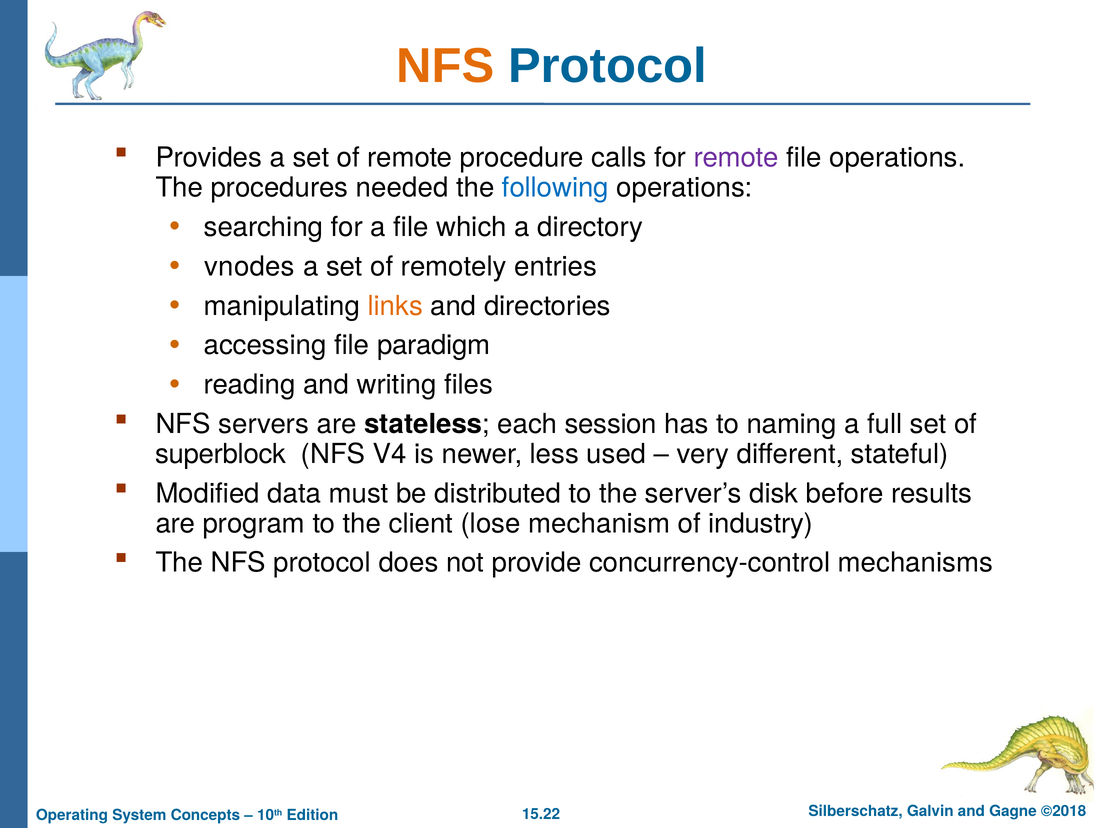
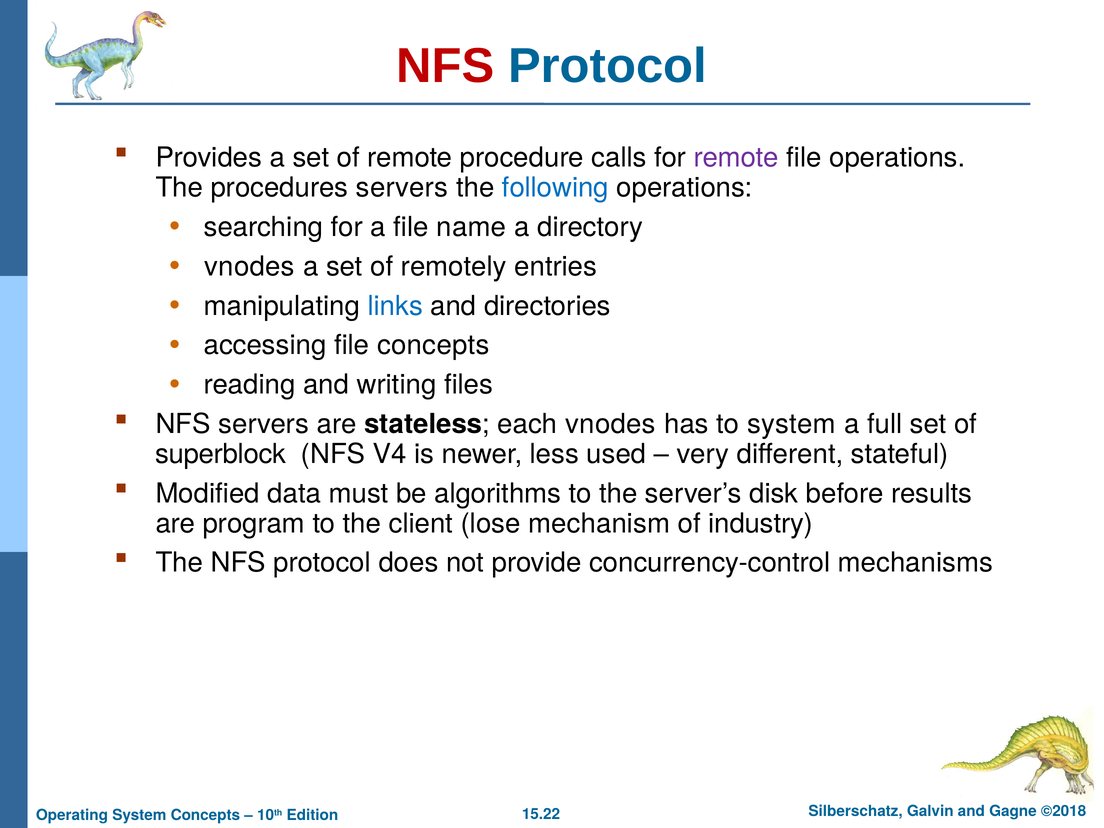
NFS at (445, 66) colour: orange -> red
procedures needed: needed -> servers
which: which -> name
links colour: orange -> blue
file paradigm: paradigm -> concepts
each session: session -> vnodes
to naming: naming -> system
distributed: distributed -> algorithms
